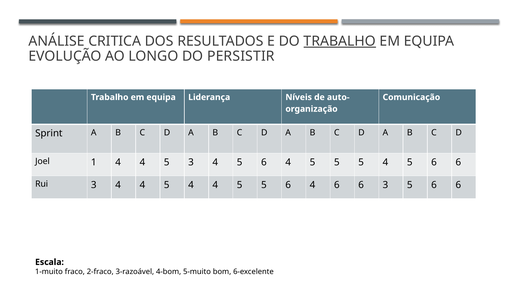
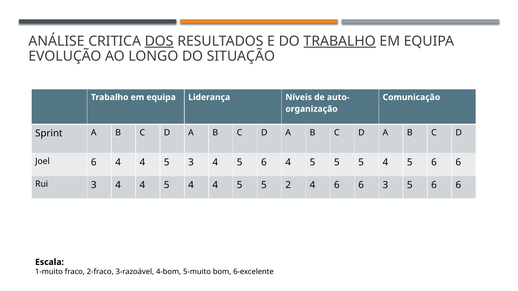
DOS underline: none -> present
PERSISTIR: PERSISTIR -> SITUAÇÃO
Joel 1: 1 -> 6
5 5 6: 6 -> 2
